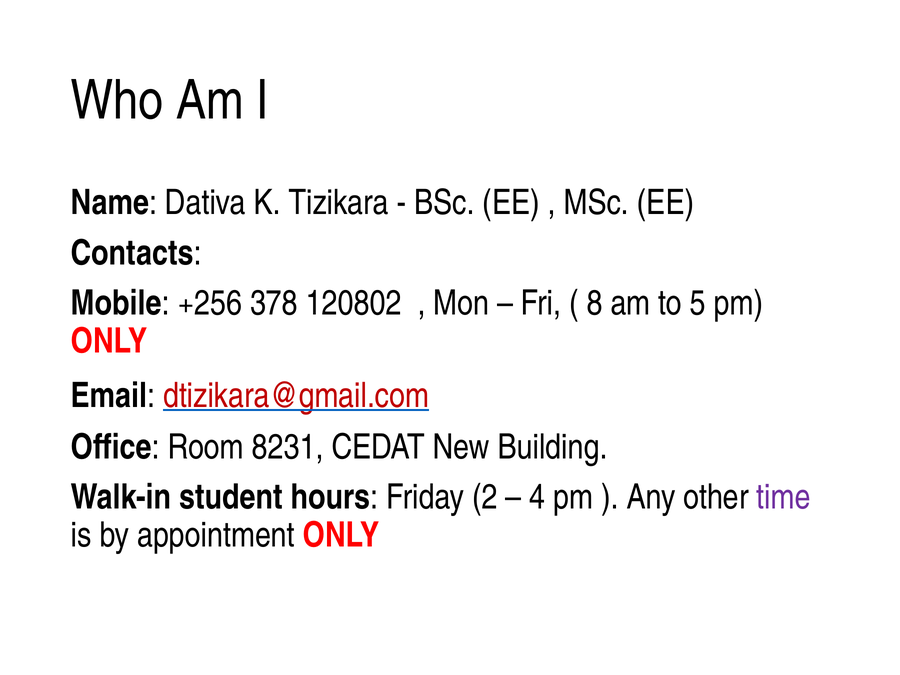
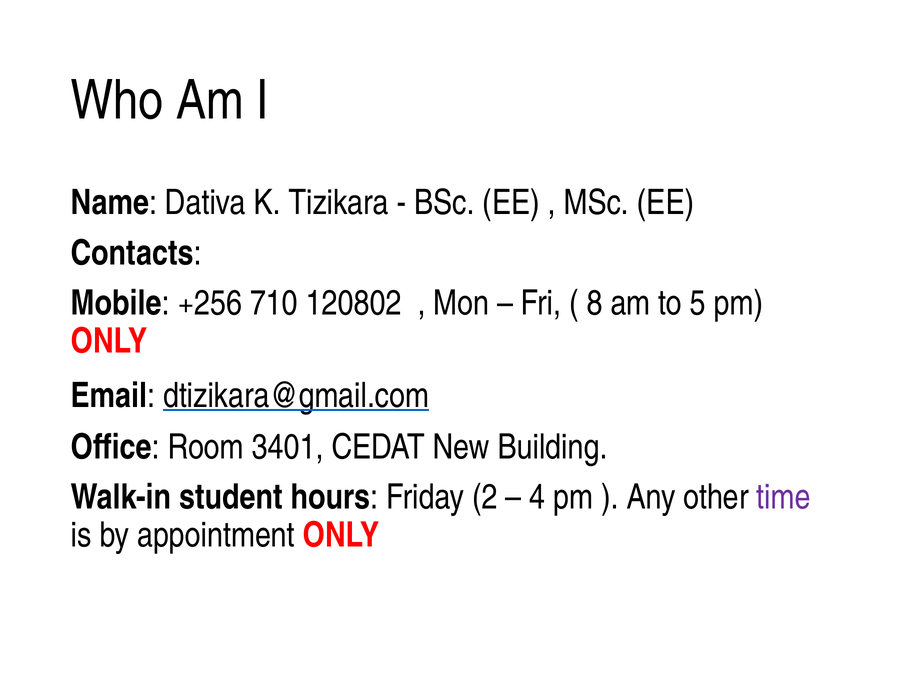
378: 378 -> 710
dtizikara@gmail.com colour: red -> black
8231: 8231 -> 3401
